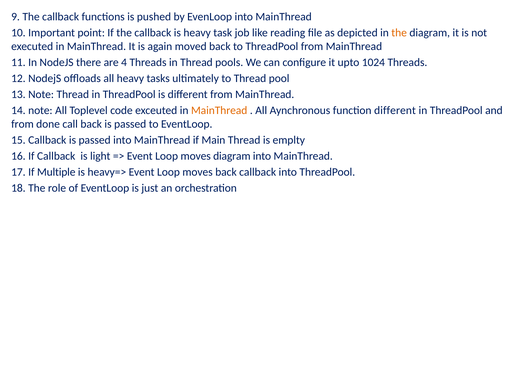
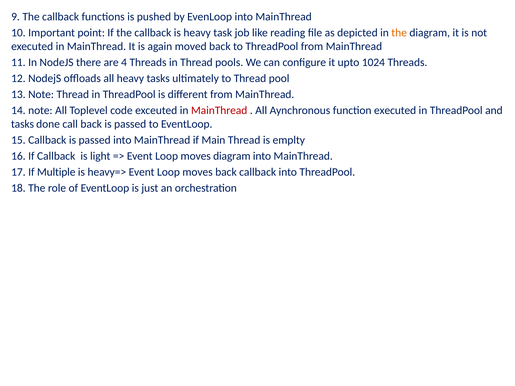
MainThread at (219, 110) colour: orange -> red
function different: different -> executed
from at (22, 124): from -> tasks
